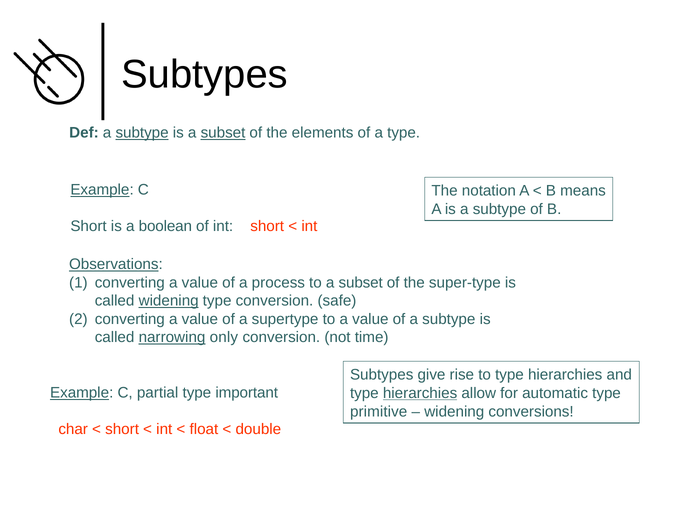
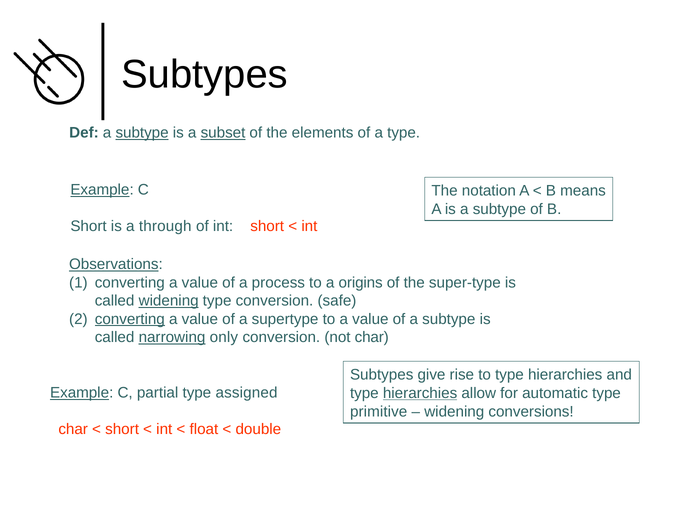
boolean: boolean -> through
to a subset: subset -> origins
converting at (130, 319) underline: none -> present
not time: time -> char
important: important -> assigned
